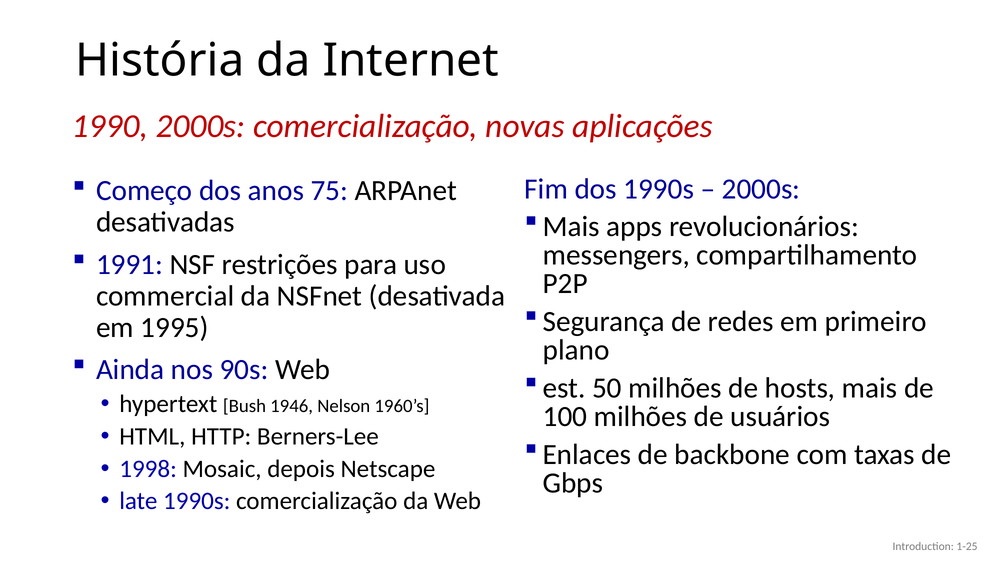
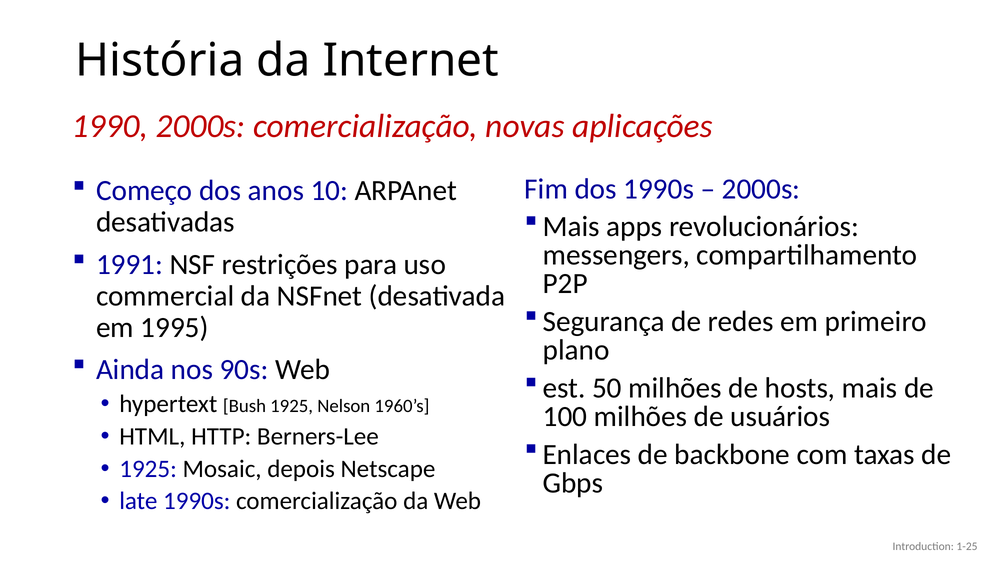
75: 75 -> 10
Bush 1946: 1946 -> 1925
1998 at (148, 469): 1998 -> 1925
